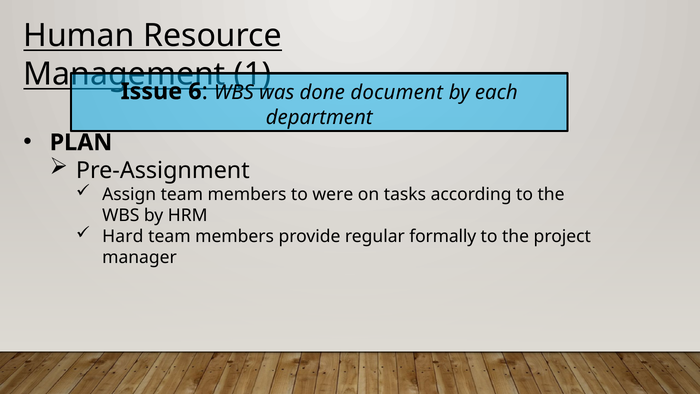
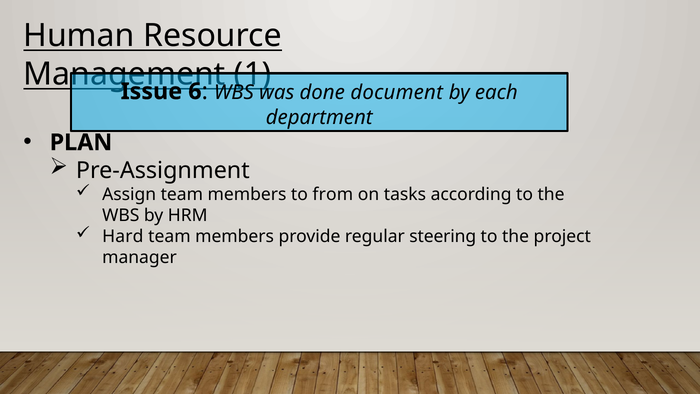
were: were -> from
formally: formally -> steering
